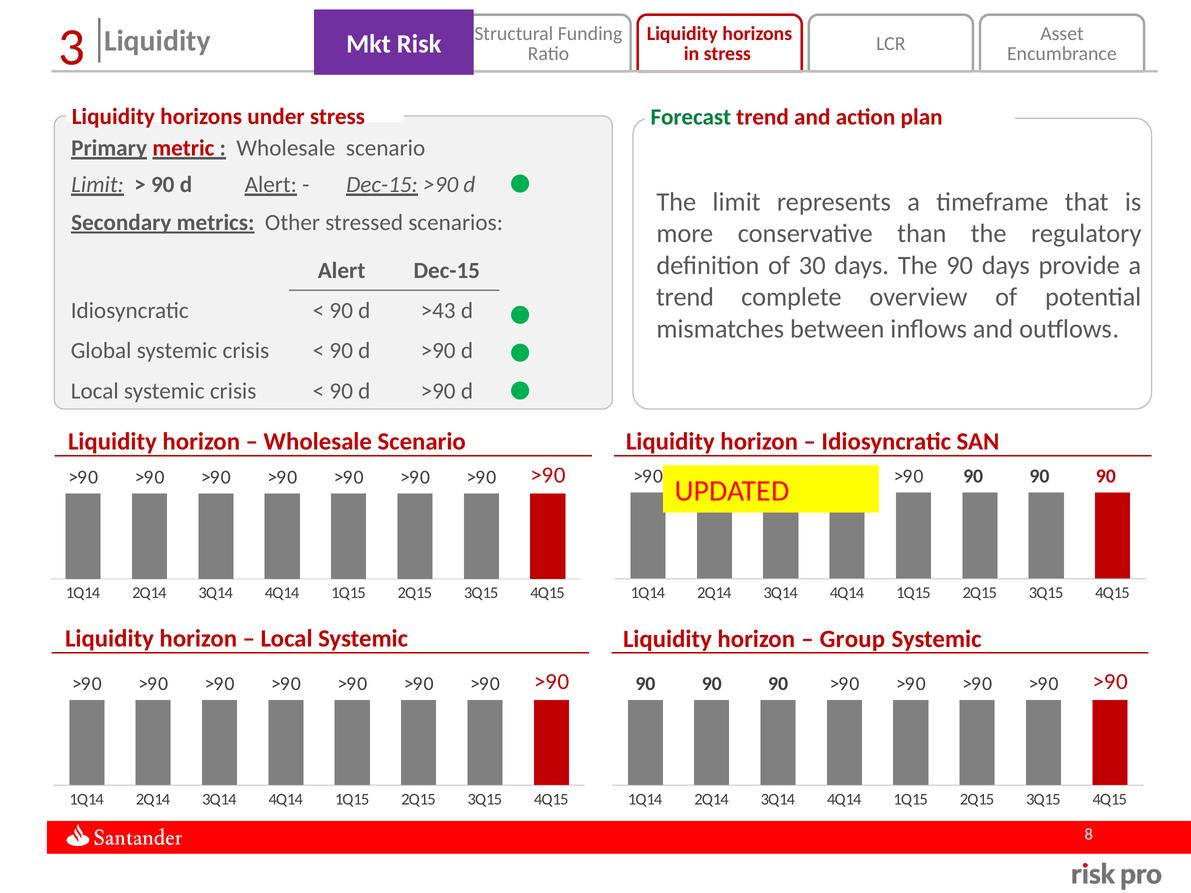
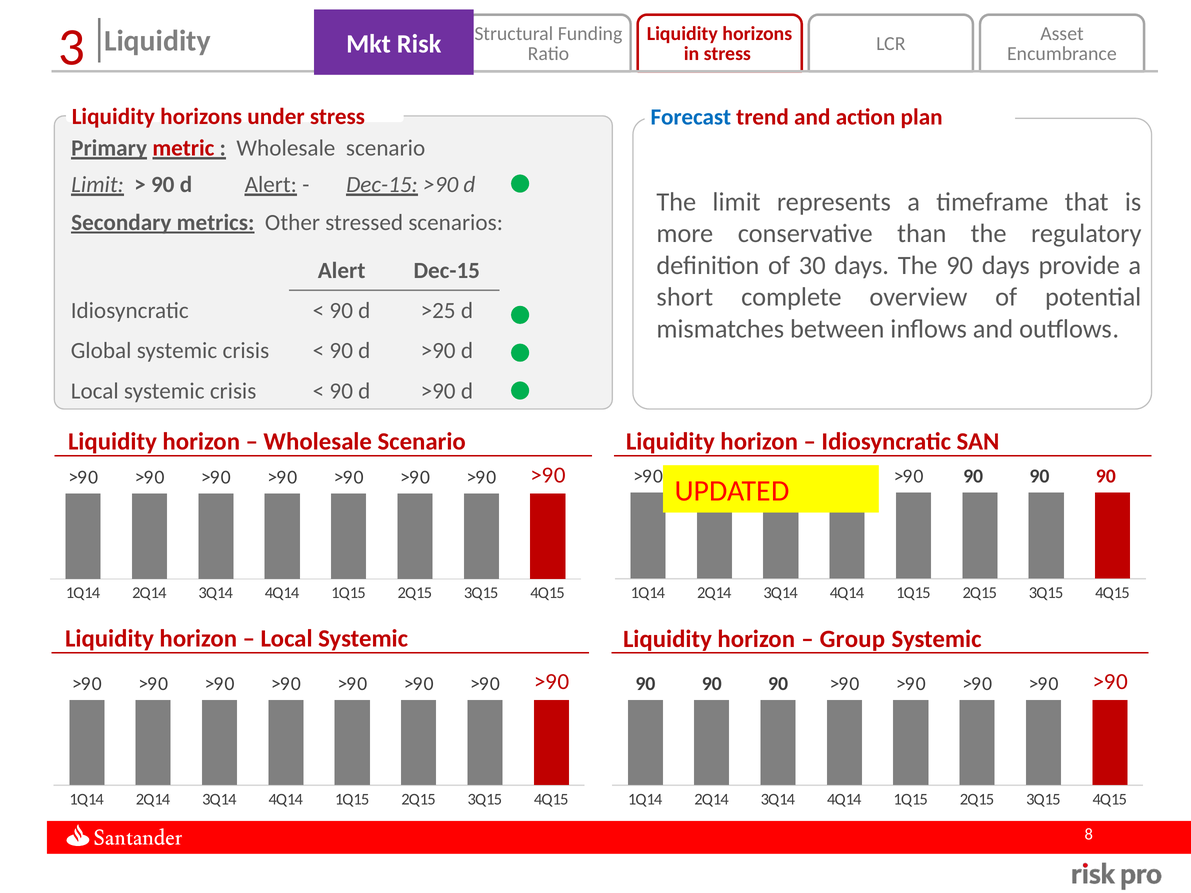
Forecast colour: green -> blue
trend at (685, 297): trend -> short
>43: >43 -> >25
